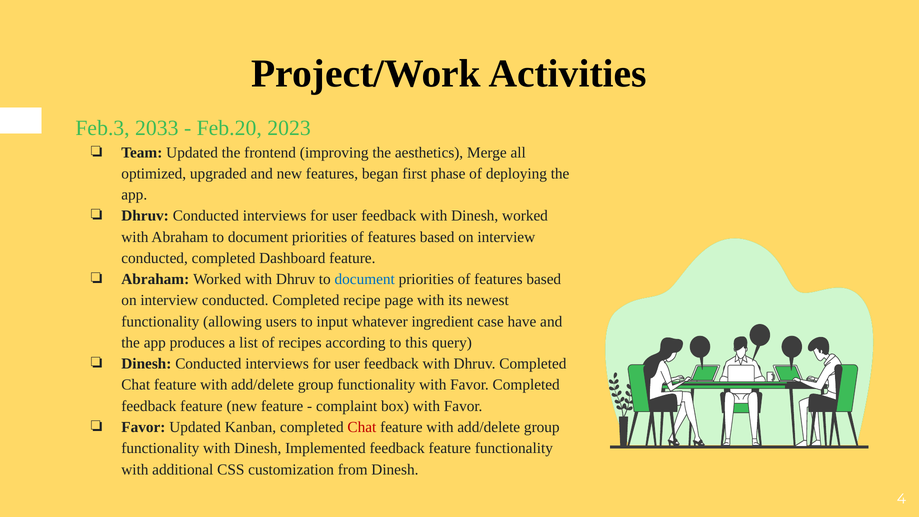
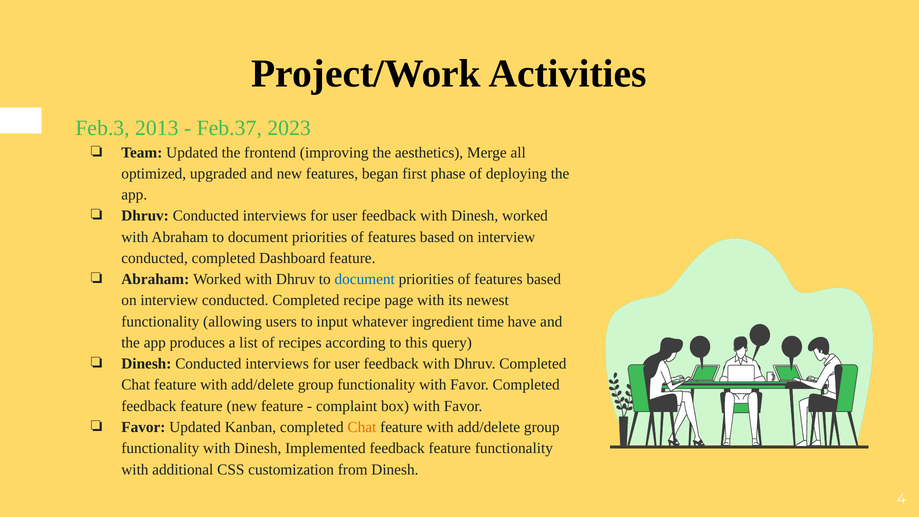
2033: 2033 -> 2013
Feb.20: Feb.20 -> Feb.37
case: case -> time
Chat at (362, 427) colour: red -> orange
